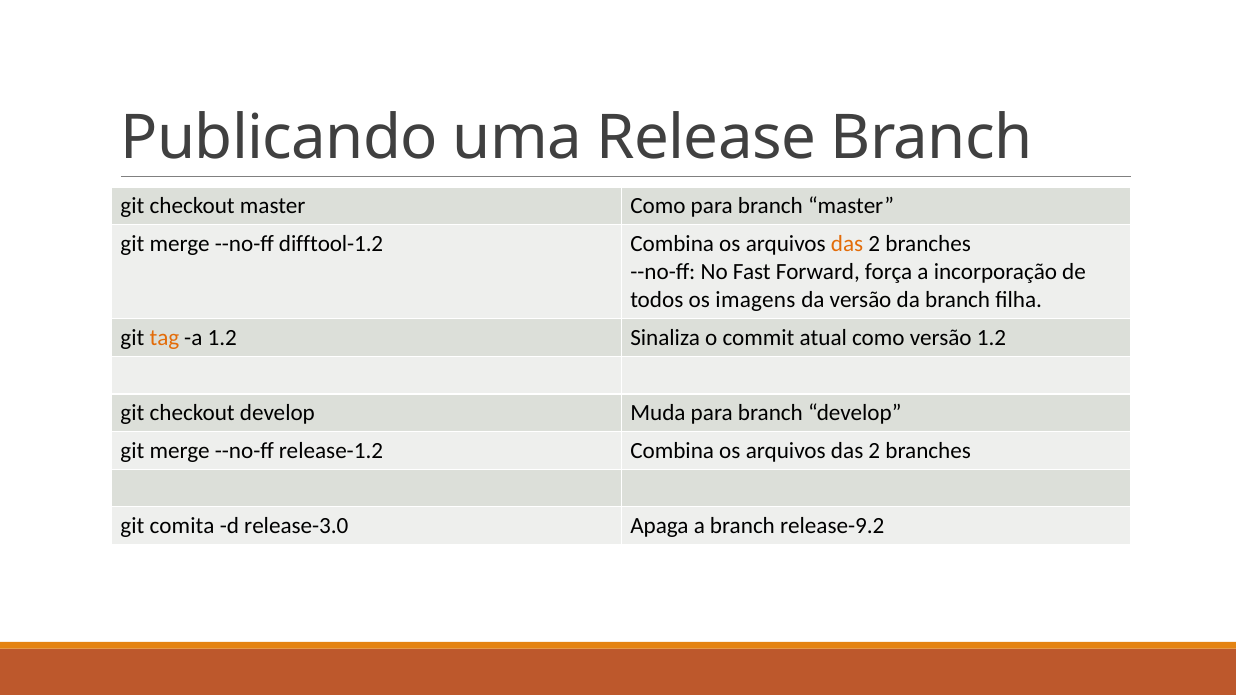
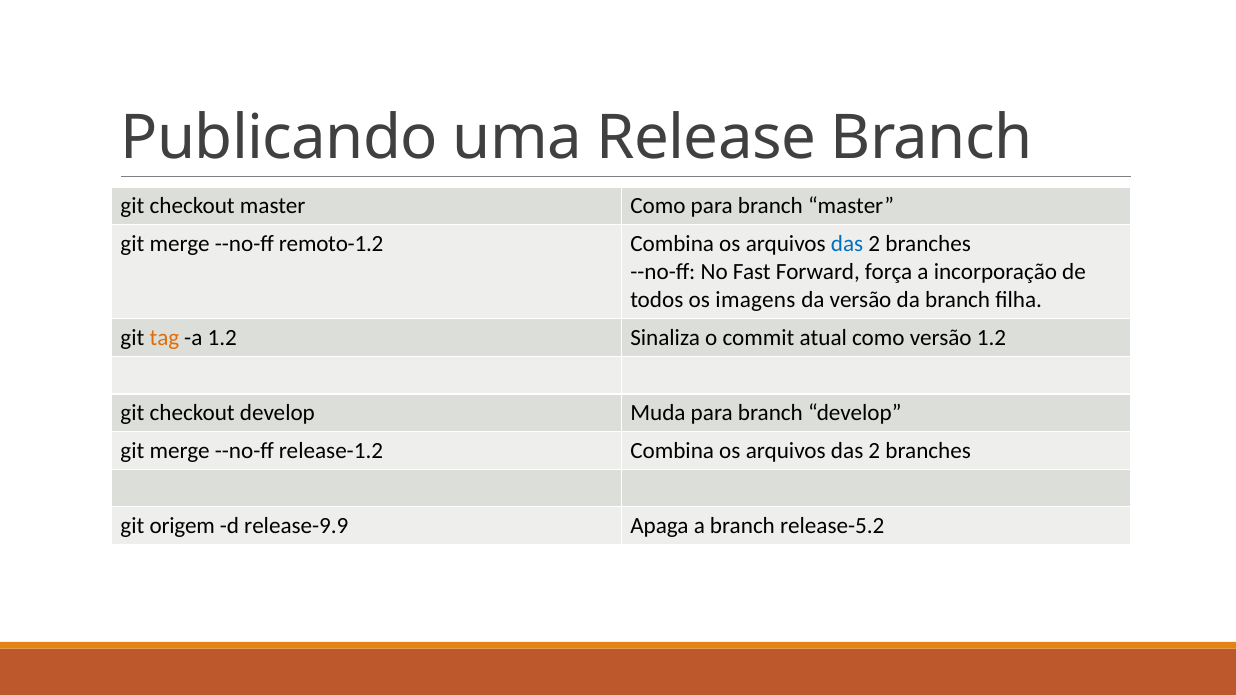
difftool-1.2: difftool-1.2 -> remoto-1.2
das at (847, 244) colour: orange -> blue
comita: comita -> origem
release-3.0: release-3.0 -> release-9.9
release-9.2: release-9.2 -> release-5.2
